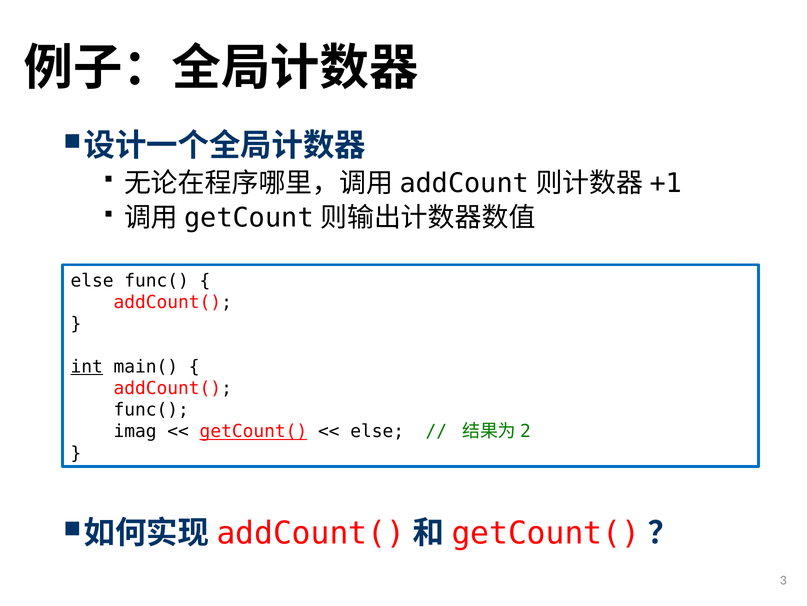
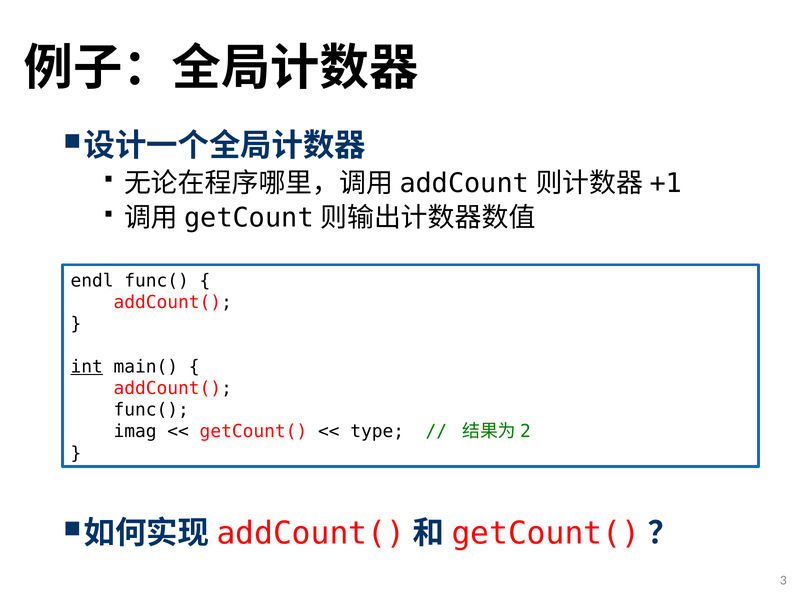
else at (92, 280): else -> endl
getCount( underline: present -> none
else at (377, 431): else -> type
